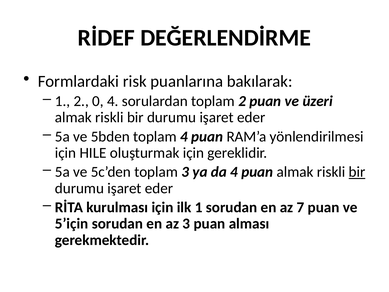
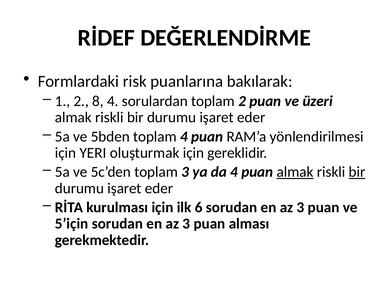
0: 0 -> 8
HILE: HILE -> YERI
almak at (295, 172) underline: none -> present
ilk 1: 1 -> 6
7 at (300, 207): 7 -> 3
